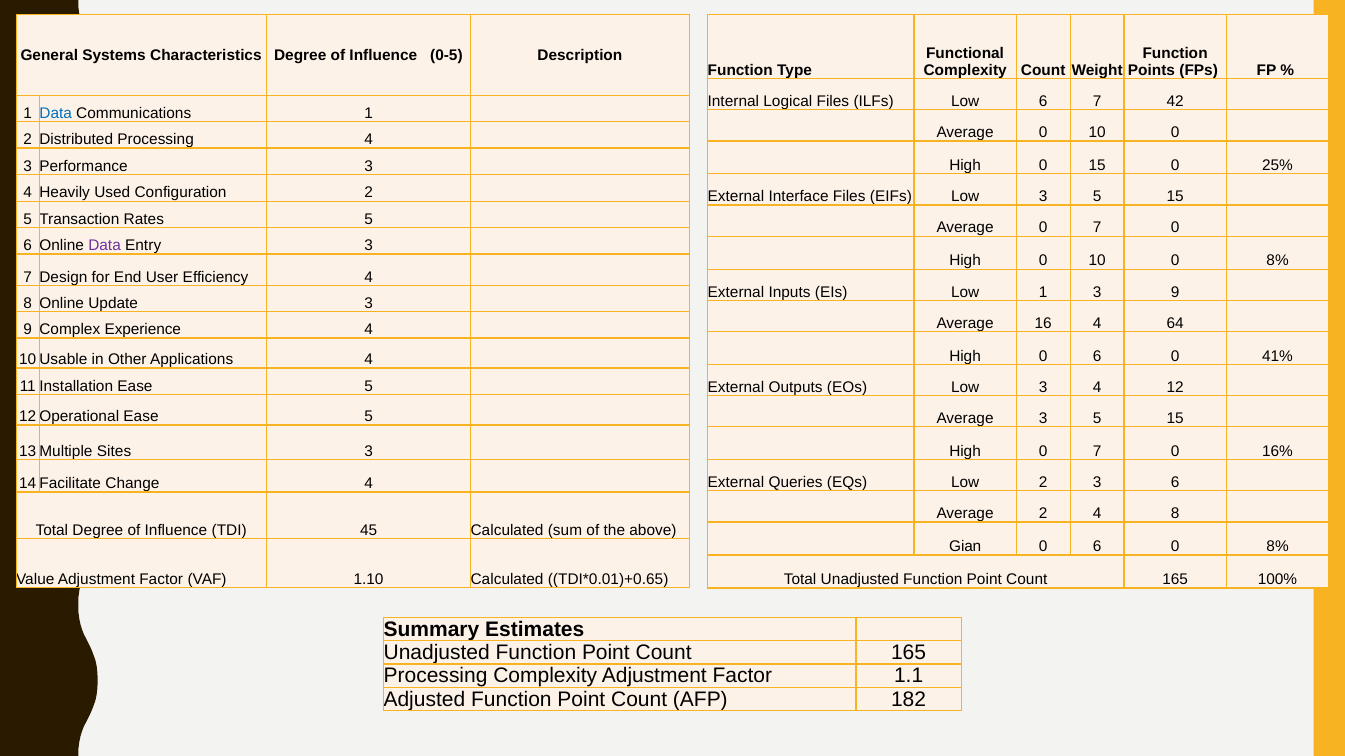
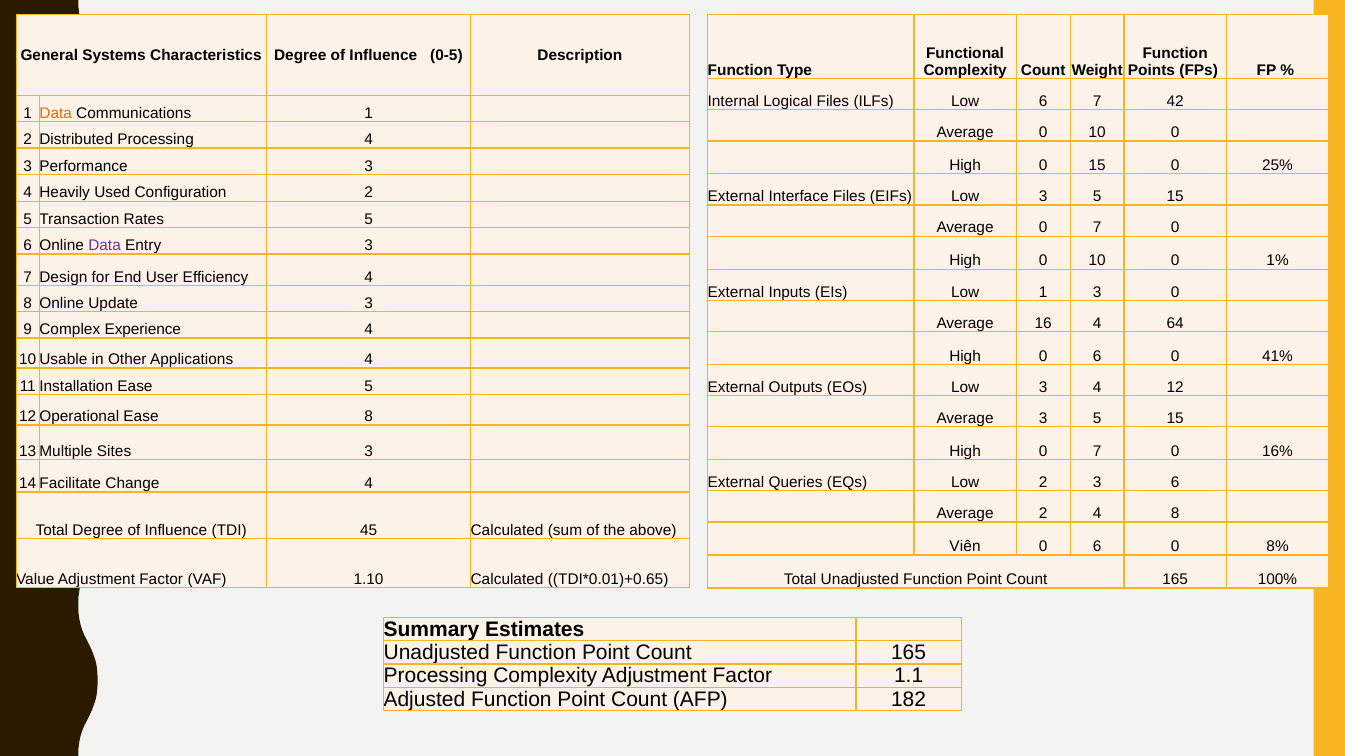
Data at (56, 113) colour: blue -> orange
10 0 8%: 8% -> 1%
1 3 9: 9 -> 0
5 at (369, 417): 5 -> 8
Gian: Gian -> Viên
